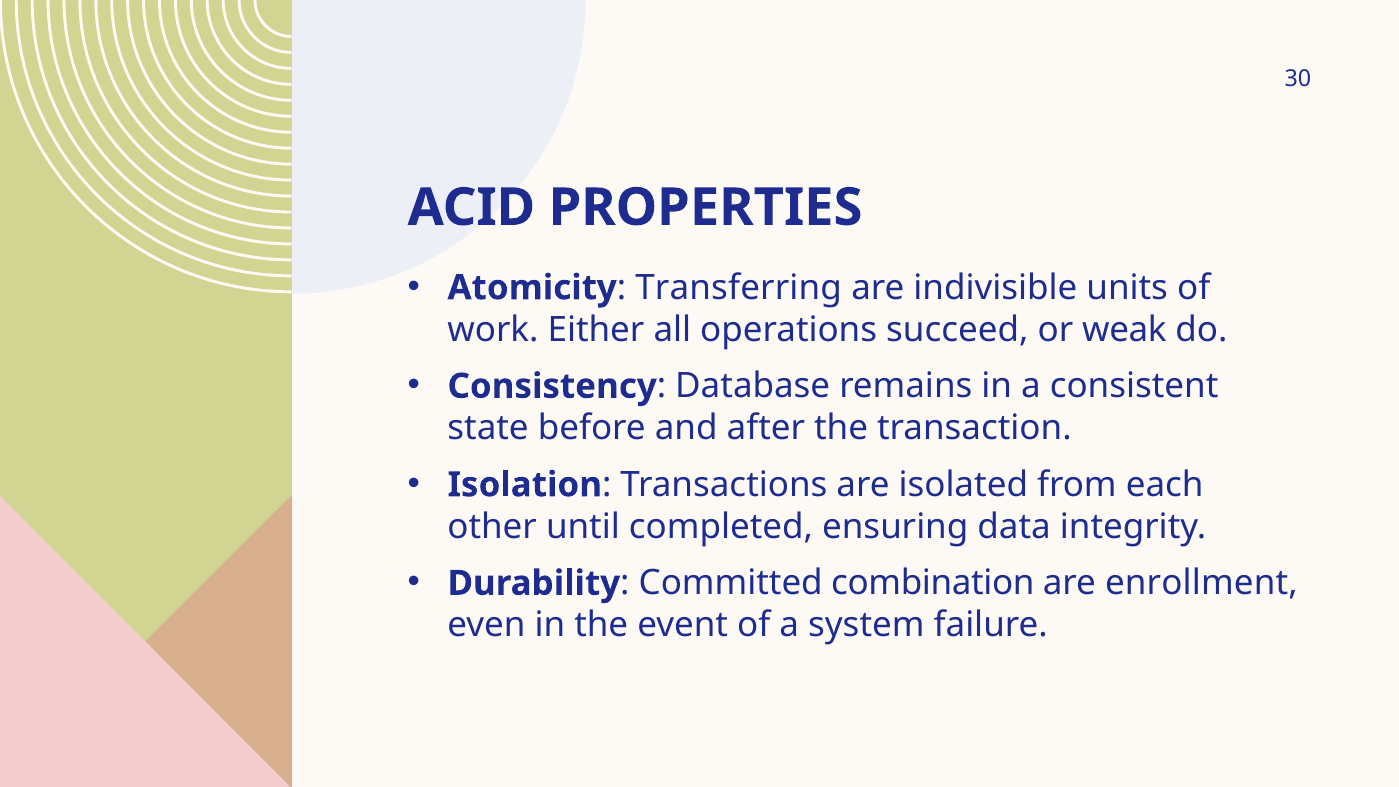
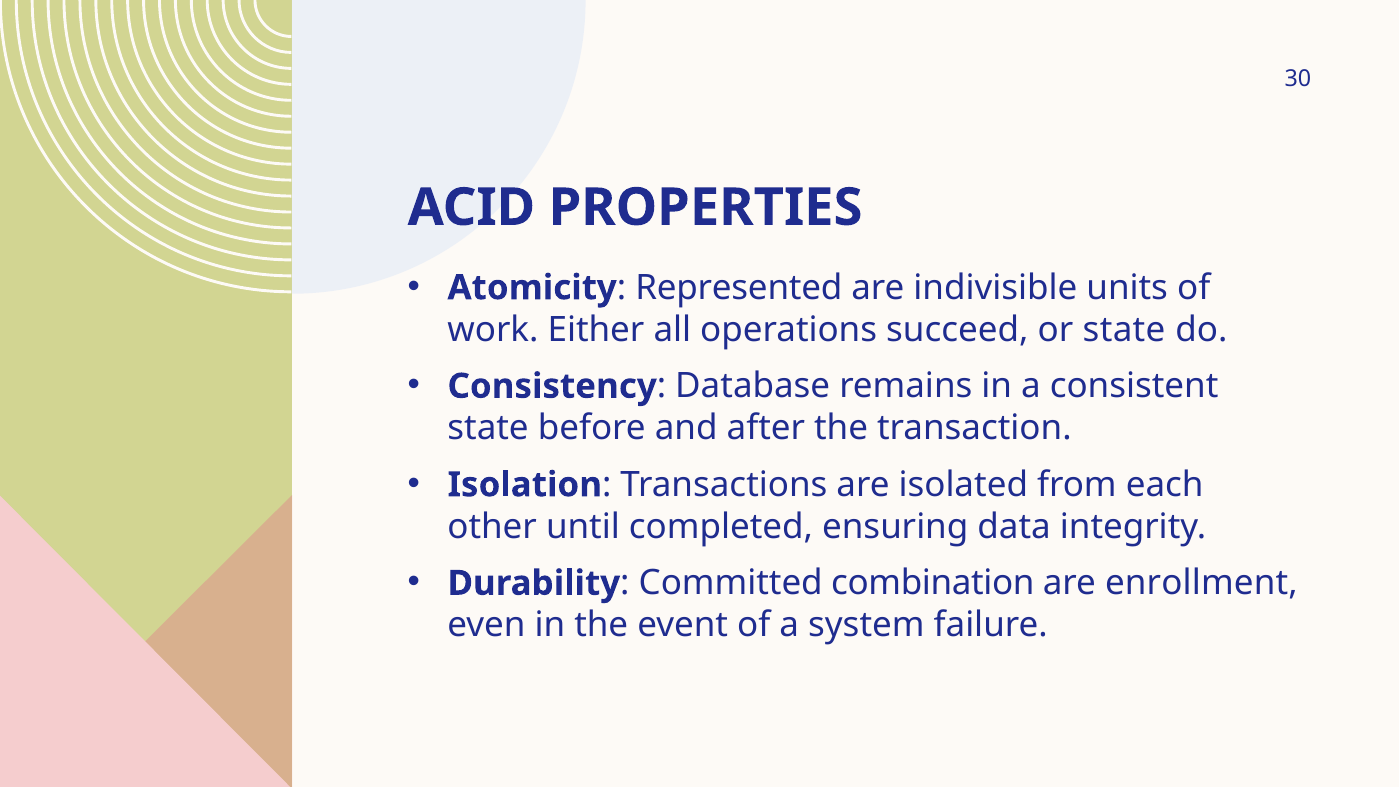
Transferring: Transferring -> Represented
or weak: weak -> state
